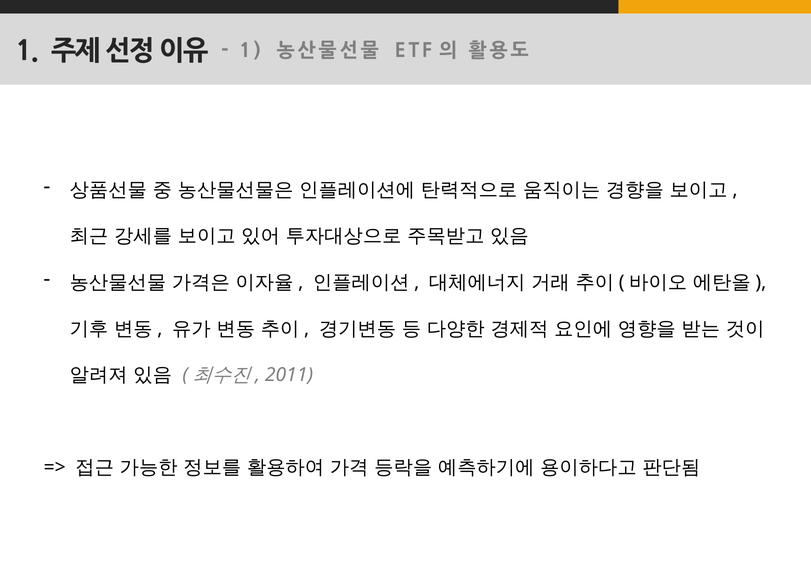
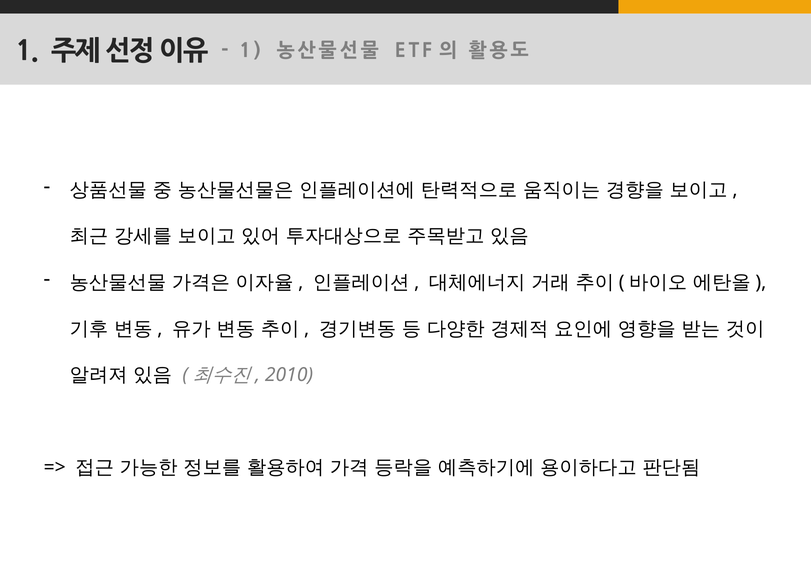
2011: 2011 -> 2010
